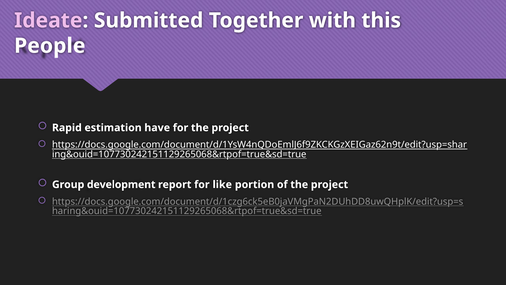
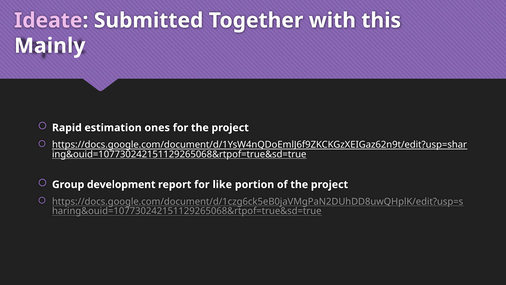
People: People -> Mainly
have: have -> ones
